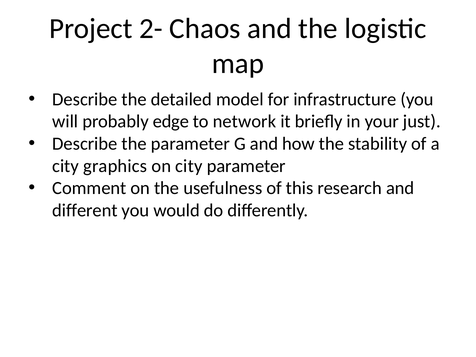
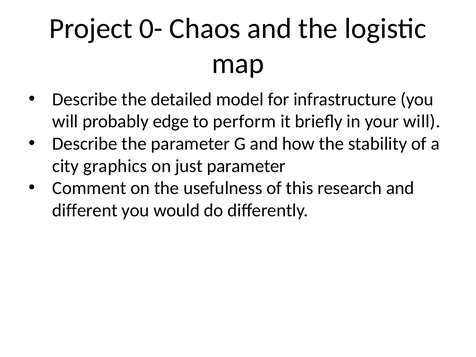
2-: 2- -> 0-
network: network -> perform
your just: just -> will
on city: city -> just
